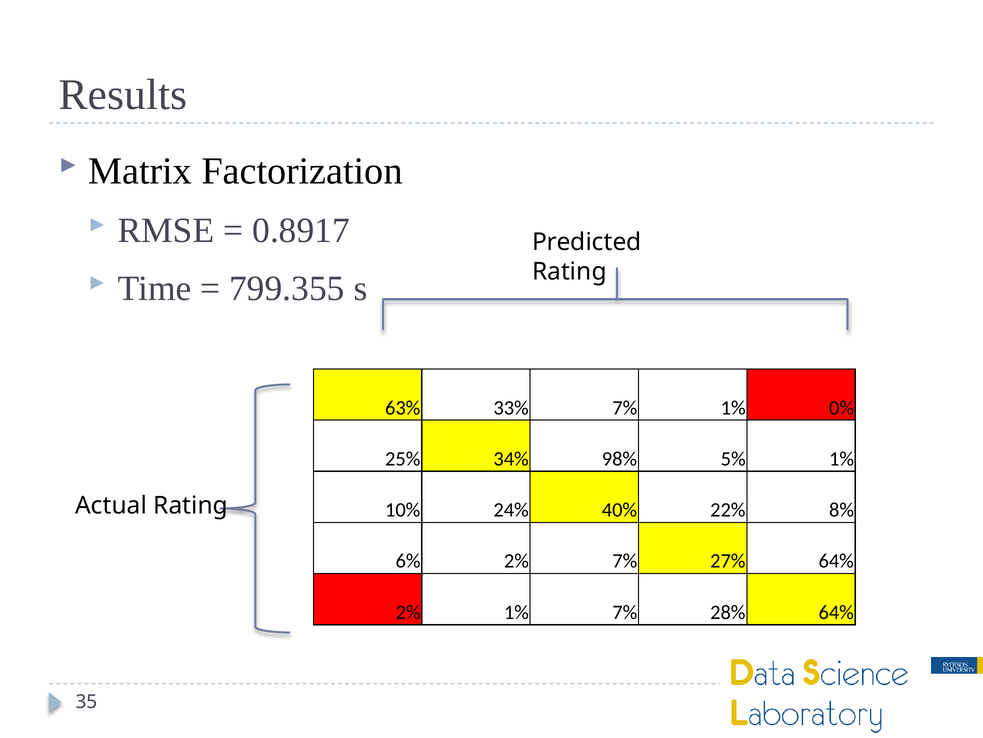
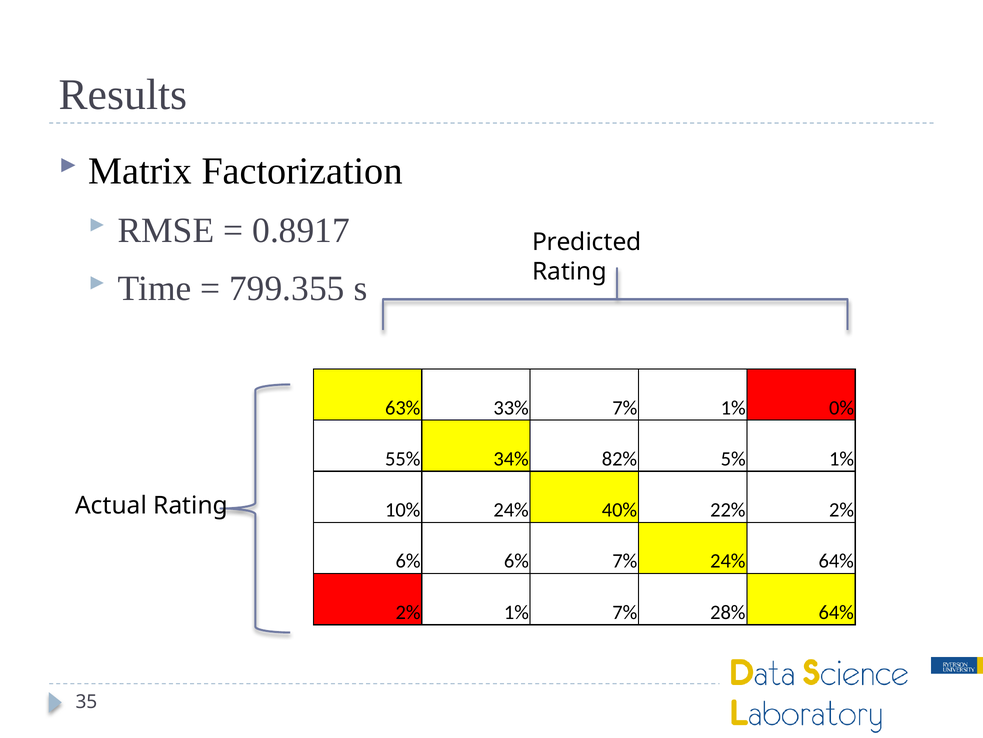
25%: 25% -> 55%
98%: 98% -> 82%
22% 8%: 8% -> 2%
6% 2%: 2% -> 6%
7% 27%: 27% -> 24%
